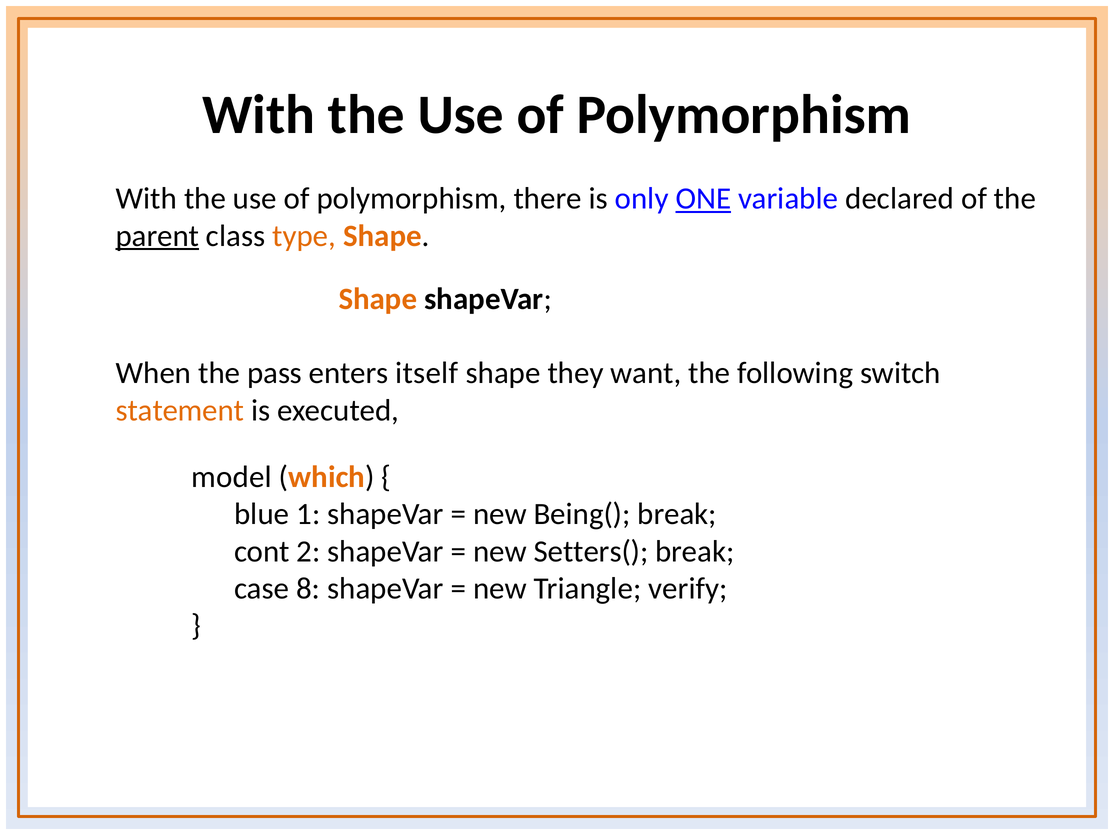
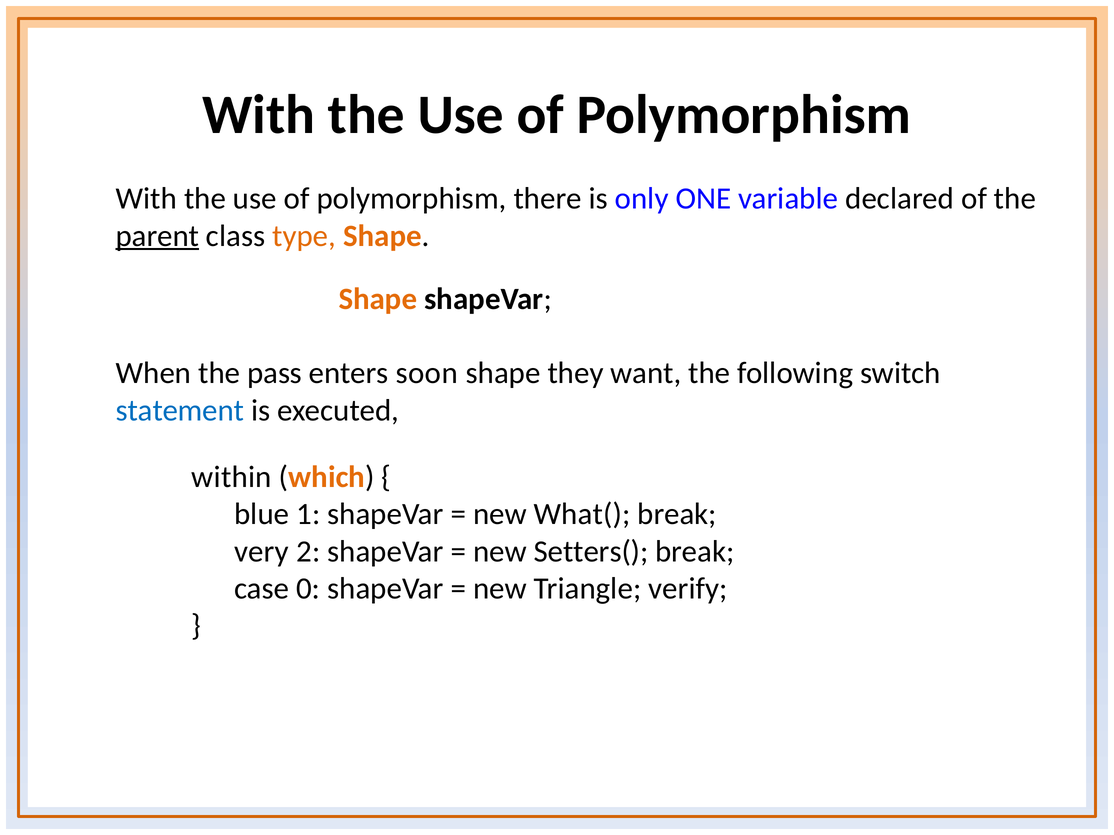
ONE underline: present -> none
itself: itself -> soon
statement colour: orange -> blue
model: model -> within
Being(: Being( -> What(
cont: cont -> very
8: 8 -> 0
